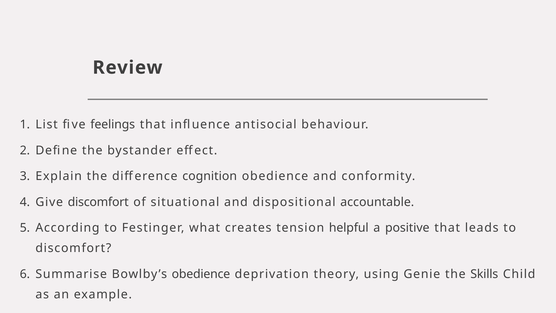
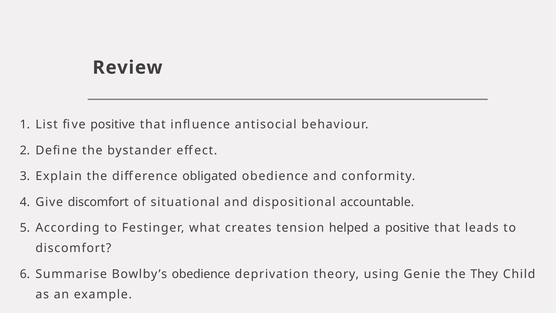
five feelings: feelings -> positive
cognition: cognition -> obligated
helpful: helpful -> helped
Skills: Skills -> They
